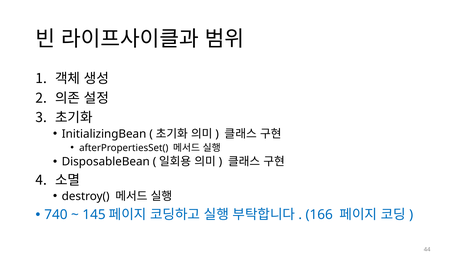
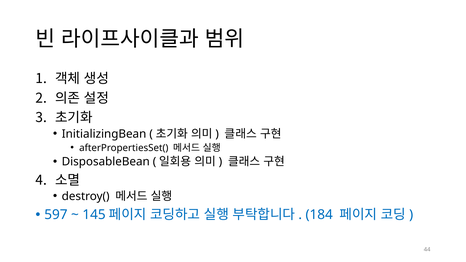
740: 740 -> 597
166: 166 -> 184
